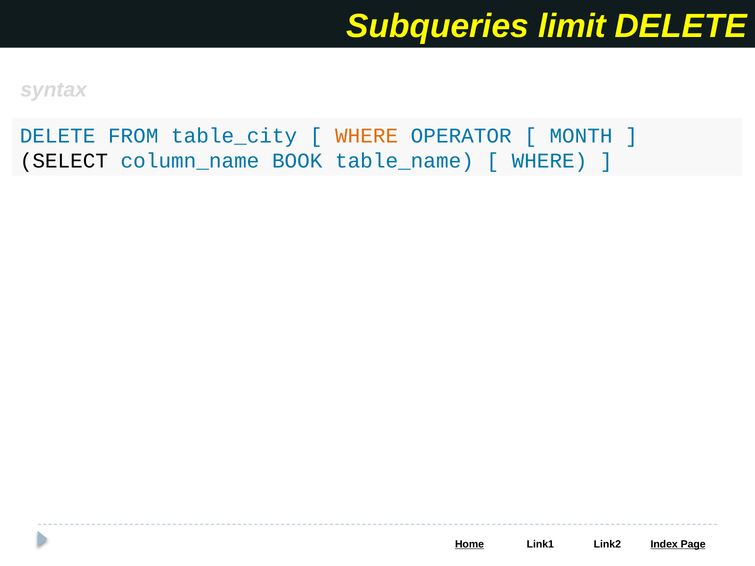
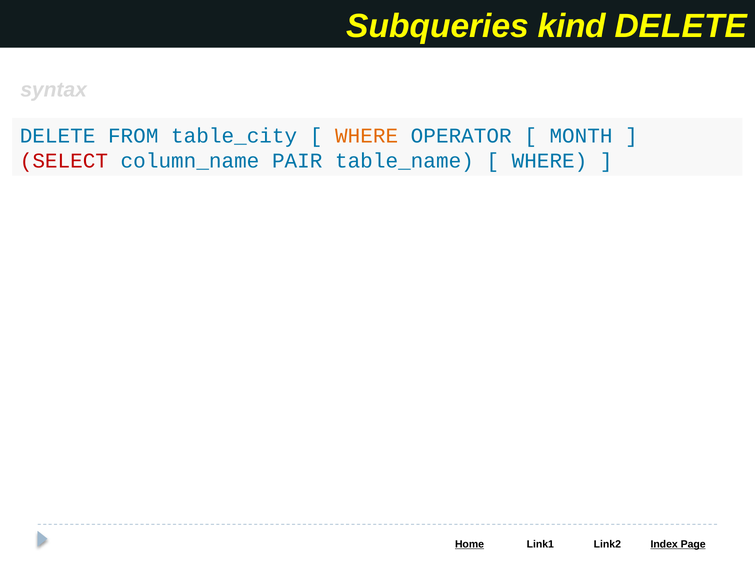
limit: limit -> kind
SELECT colour: black -> red
BOOK: BOOK -> PAIR
